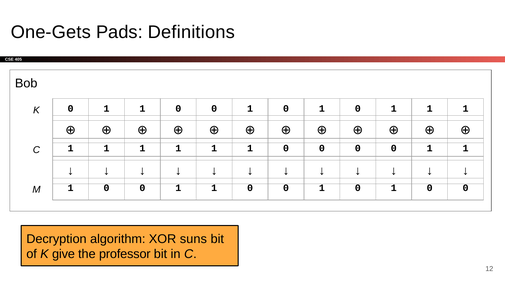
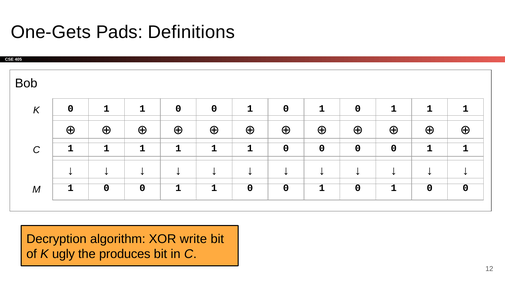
suns: suns -> write
give: give -> ugly
professor: professor -> produces
